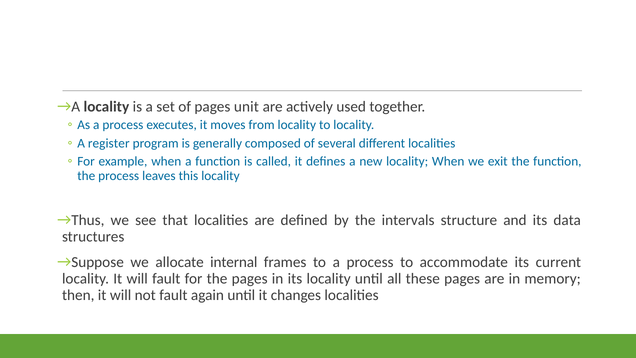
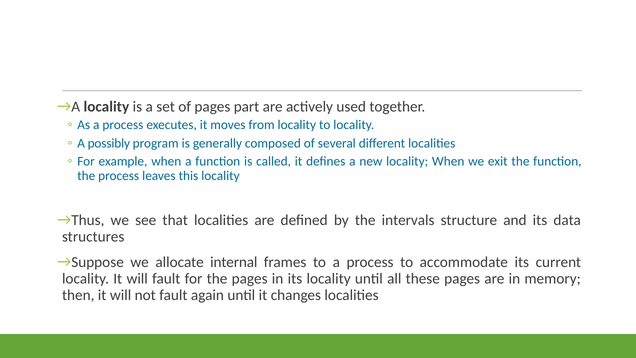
unit: unit -> part
register: register -> possibly
